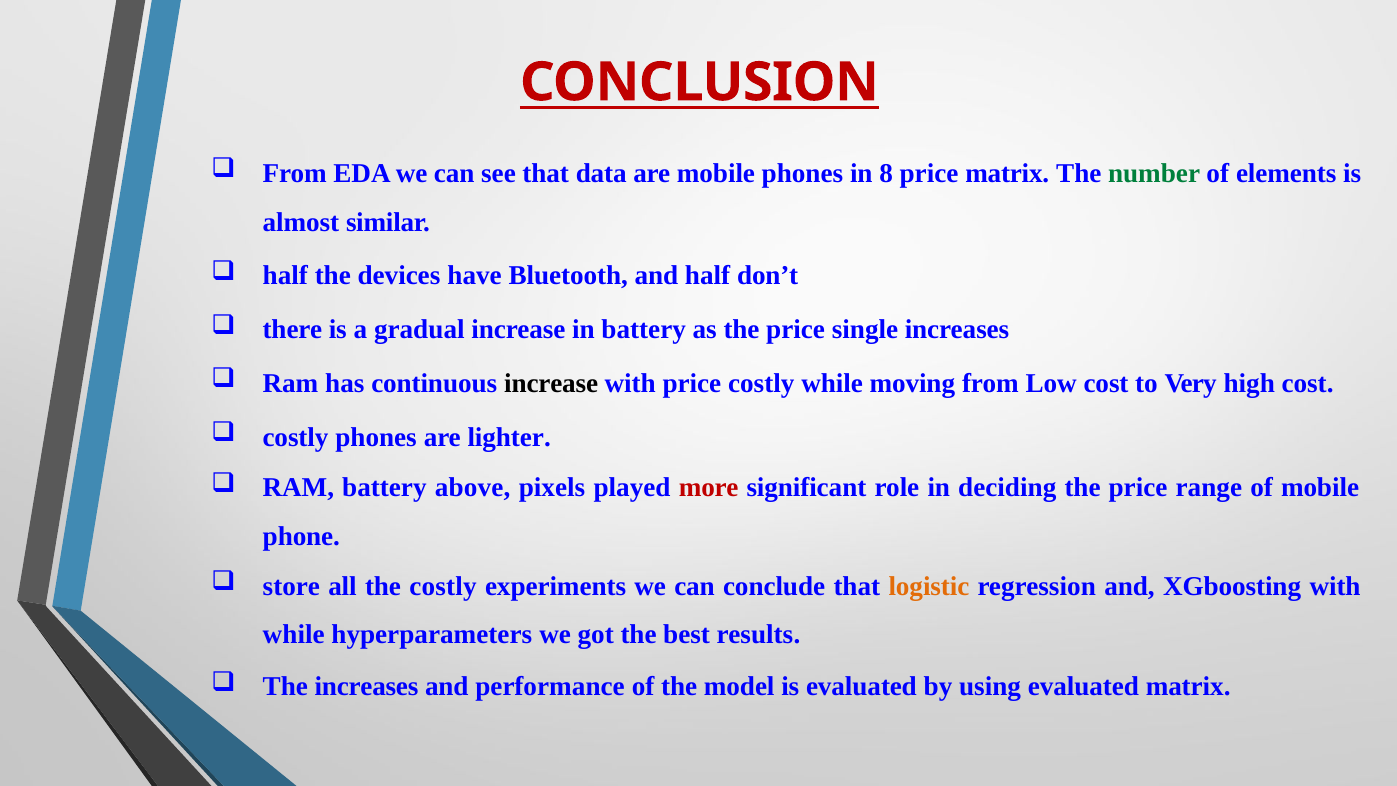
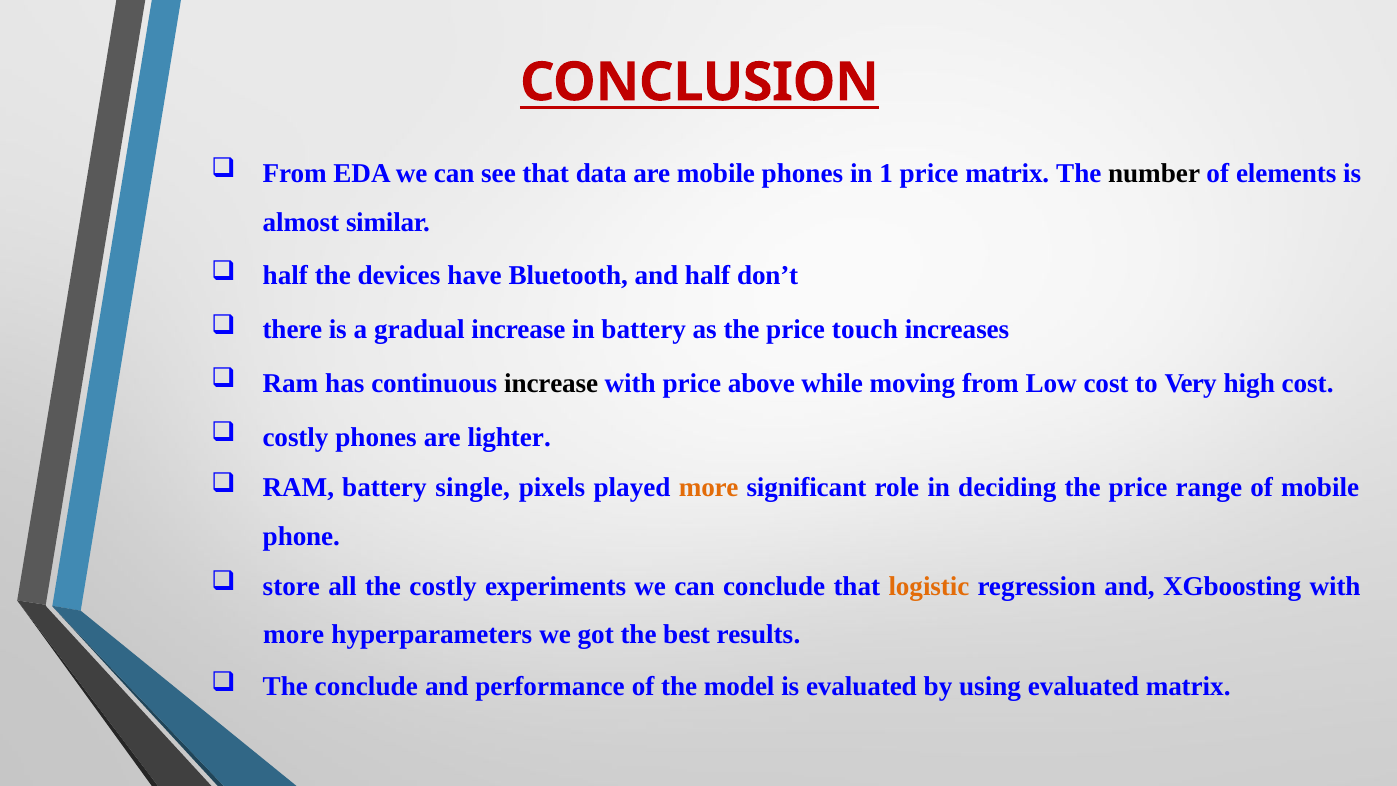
8: 8 -> 1
number colour: green -> black
single: single -> touch
price costly: costly -> above
above: above -> single
more at (709, 488) colour: red -> orange
while at (294, 635): while -> more
The increases: increases -> conclude
